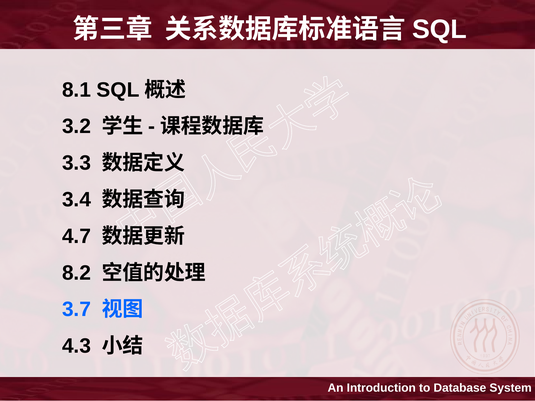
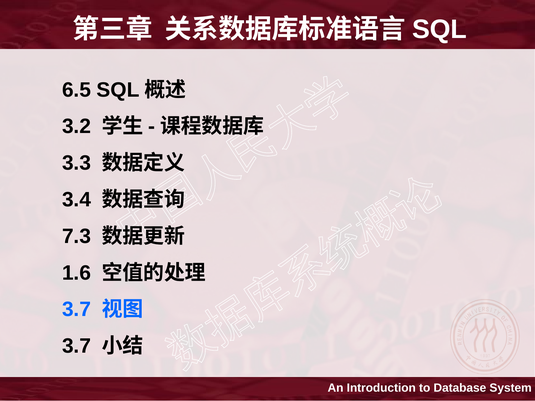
8.1: 8.1 -> 6.5
4.7: 4.7 -> 7.3
8.2: 8.2 -> 1.6
4.3 at (77, 346): 4.3 -> 3.7
